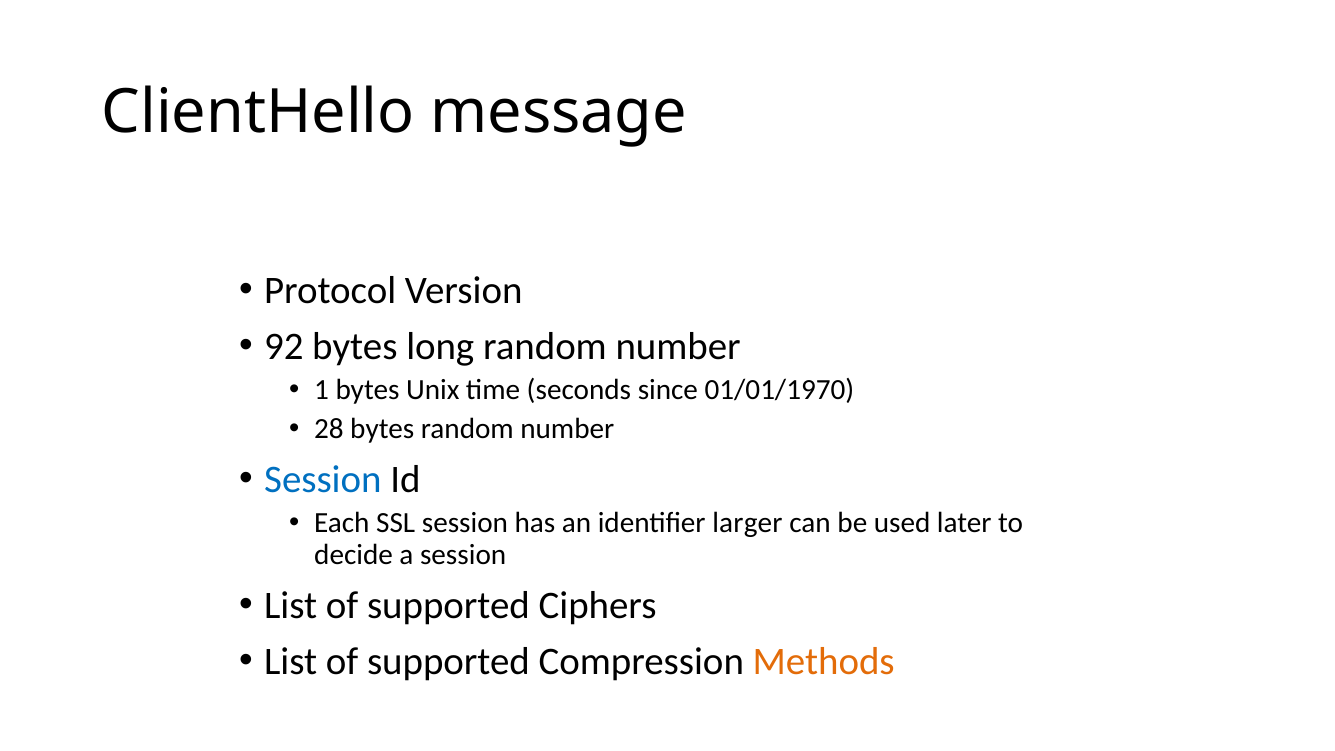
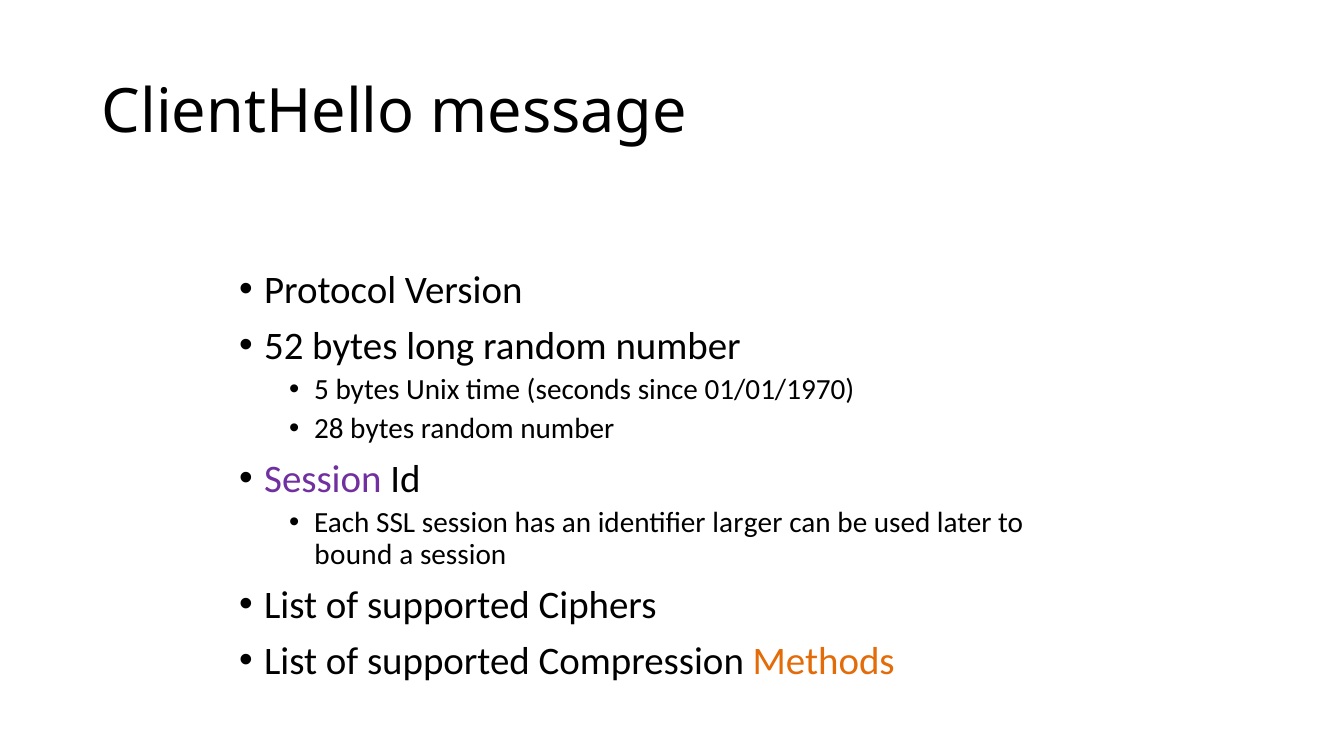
92: 92 -> 52
1: 1 -> 5
Session at (323, 479) colour: blue -> purple
decide: decide -> bound
